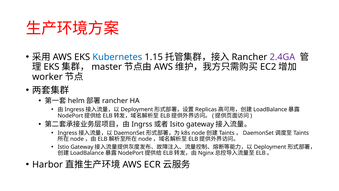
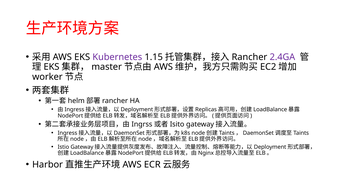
Kubernetes colour: blue -> purple
